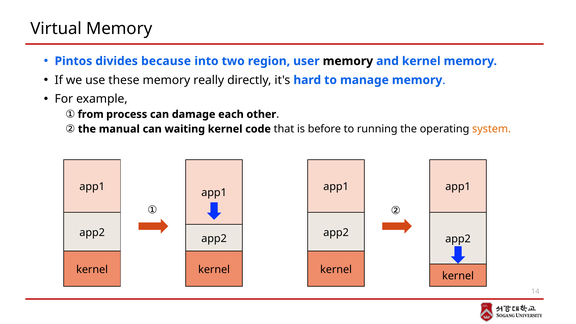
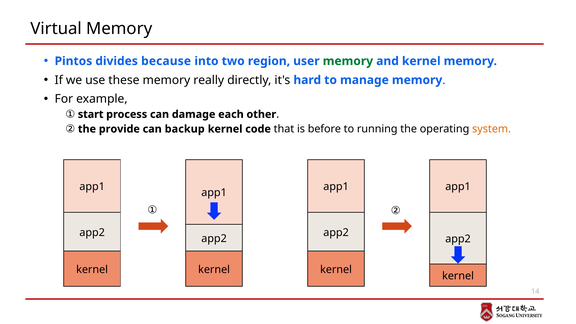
memory at (348, 61) colour: black -> green
from: from -> start
manual: manual -> provide
waiting: waiting -> backup
